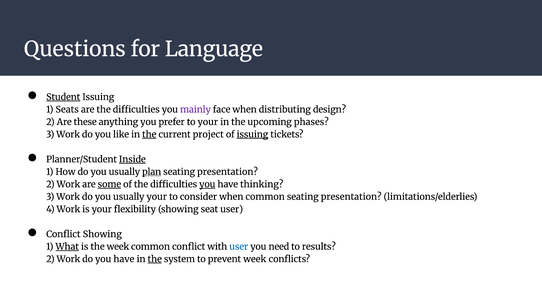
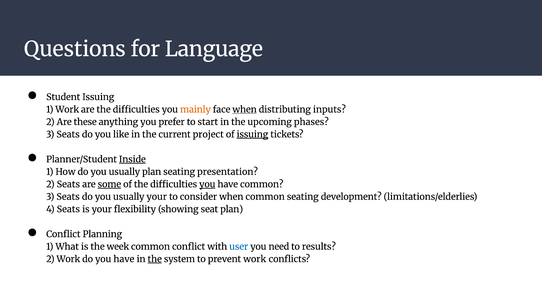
Student underline: present -> none
1 Seats: Seats -> Work
mainly colour: purple -> orange
when at (245, 110) underline: none -> present
design: design -> inputs
to your: your -> start
Work at (68, 134): Work -> Seats
the at (149, 134) underline: present -> none
plan at (152, 172) underline: present -> none
Work at (68, 184): Work -> Seats
have thinking: thinking -> common
Work at (68, 197): Work -> Seats
presentation at (351, 197): presentation -> development
4 Work: Work -> Seats
seat user: user -> plan
Conflict Showing: Showing -> Planning
What underline: present -> none
prevent week: week -> work
